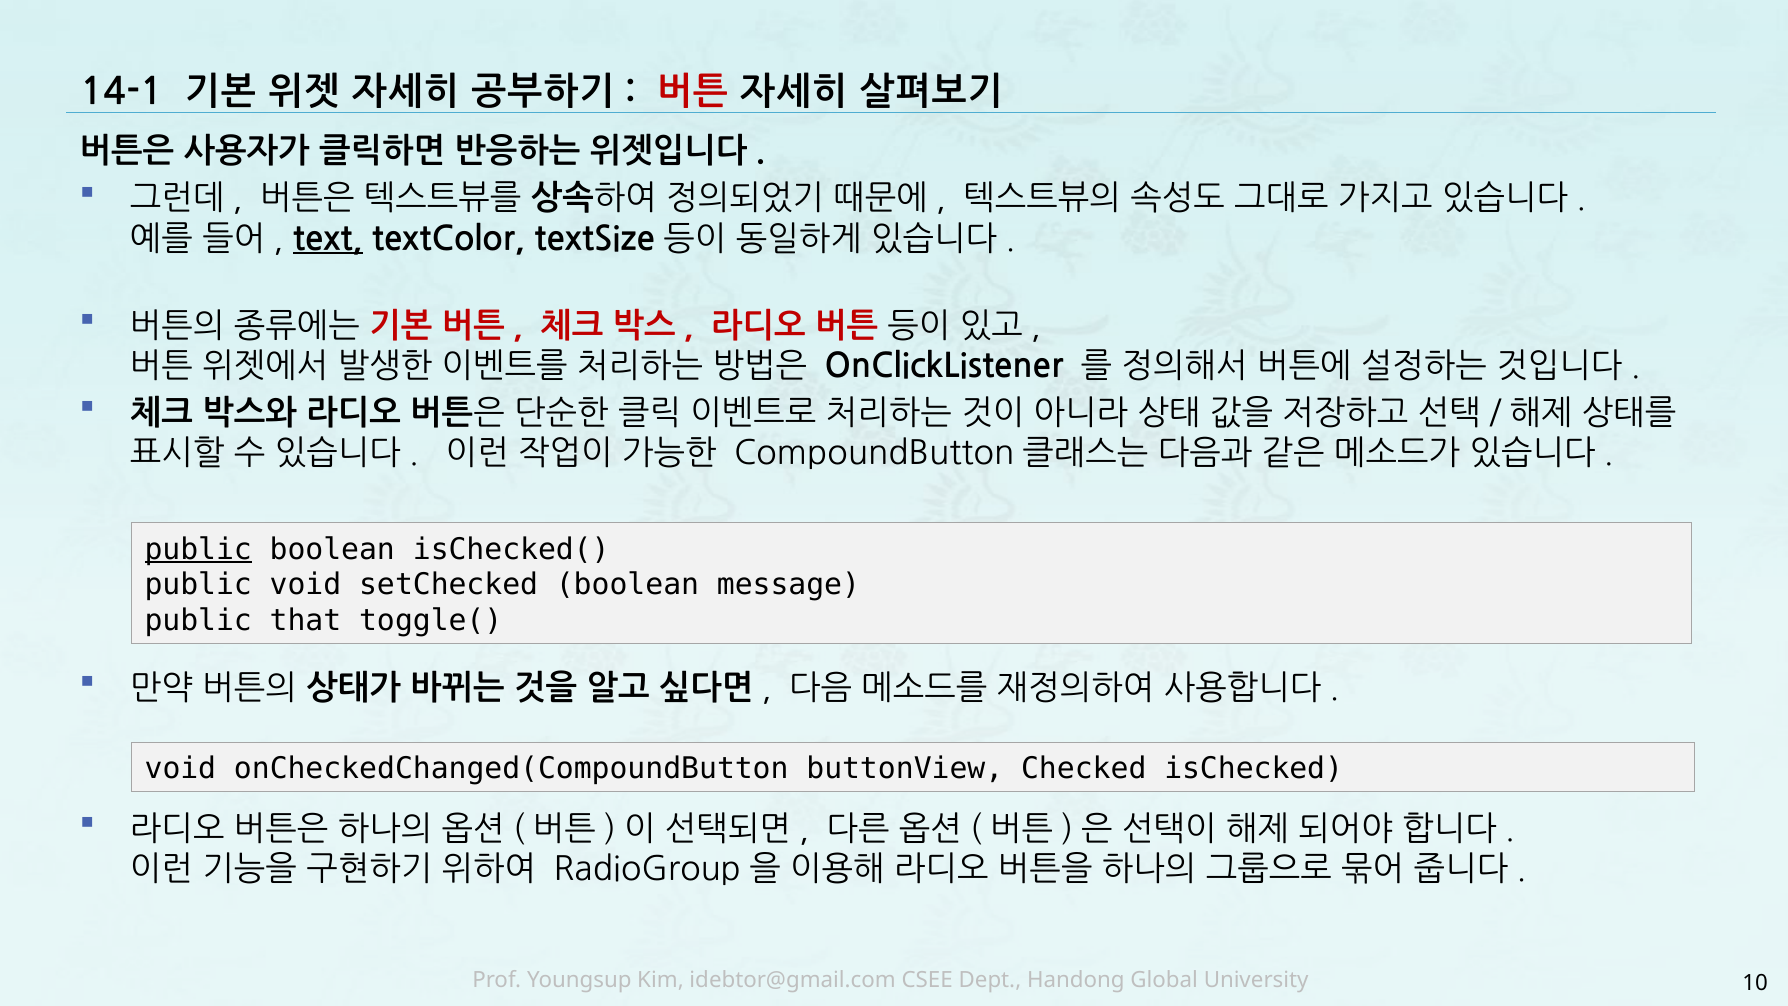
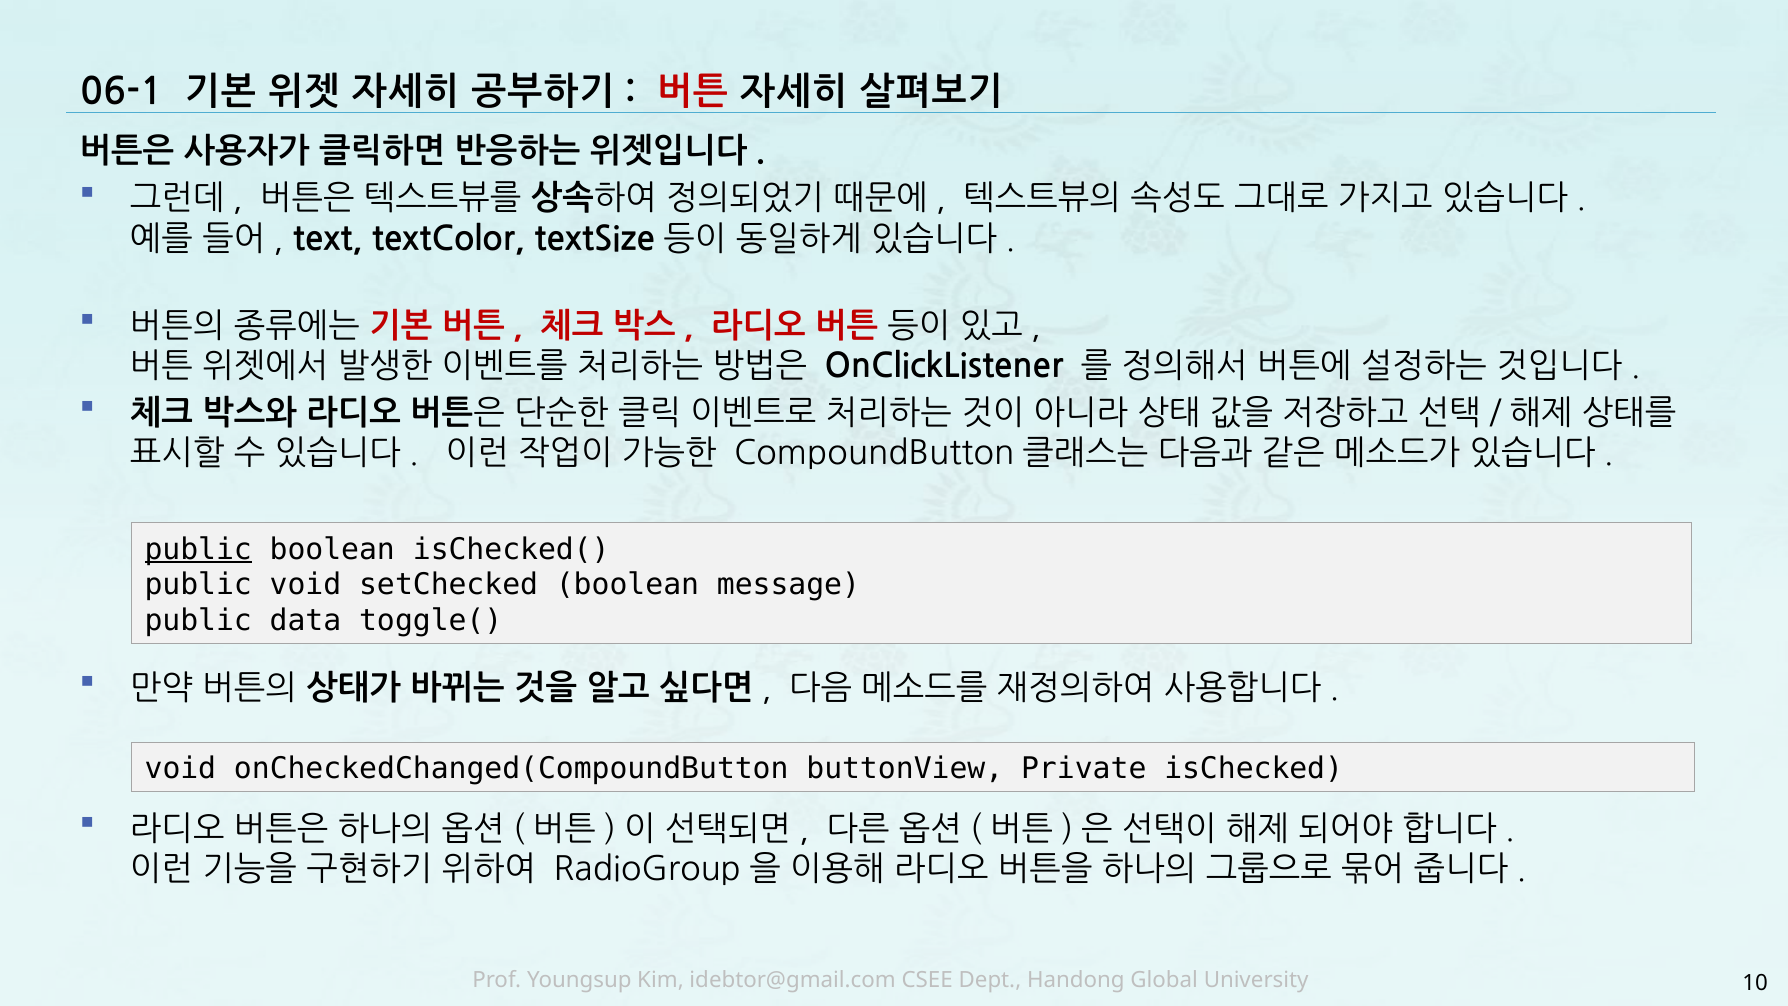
14-1: 14-1 -> 06-1
text underline: present -> none
that: that -> data
Checked: Checked -> Private
